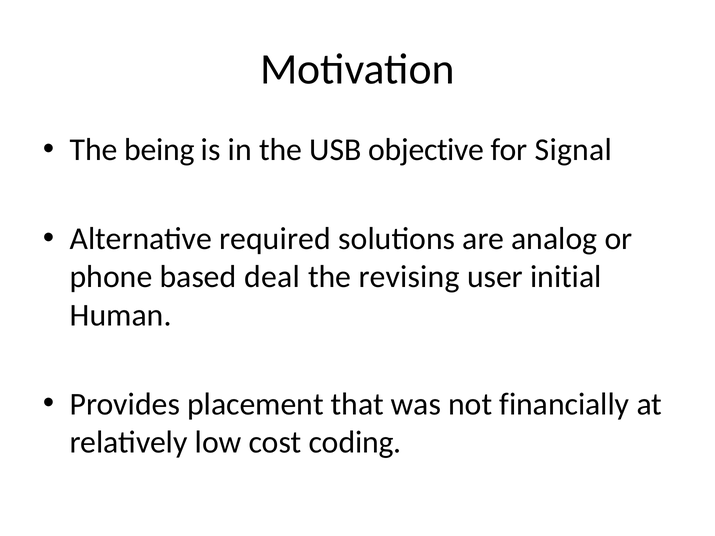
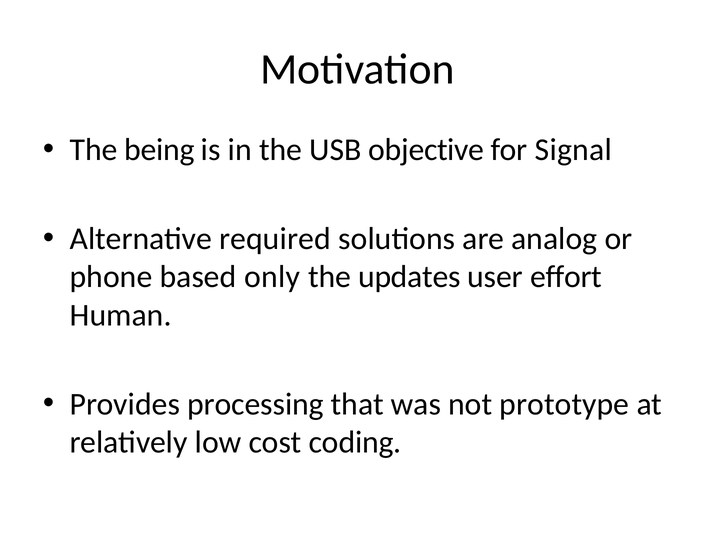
deal: deal -> only
revising: revising -> updates
initial: initial -> effort
placement: placement -> processing
financially: financially -> prototype
